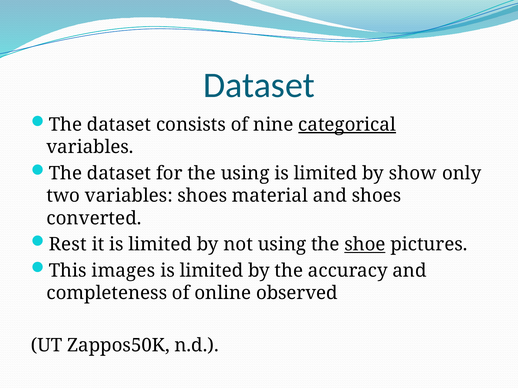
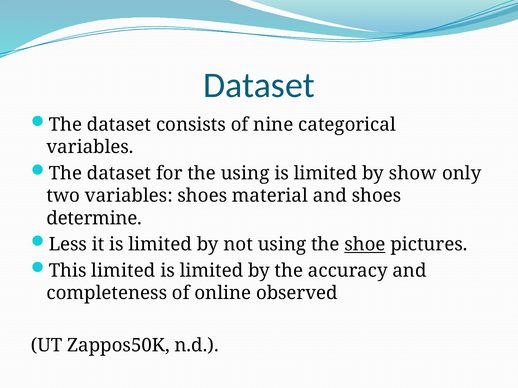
categorical underline: present -> none
converted: converted -> determine
Rest: Rest -> Less
This images: images -> limited
